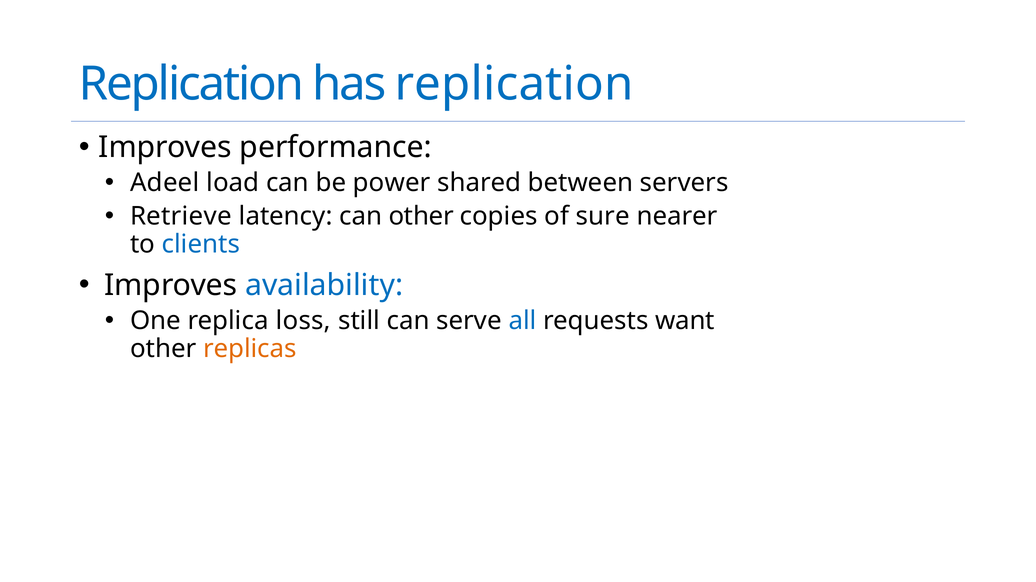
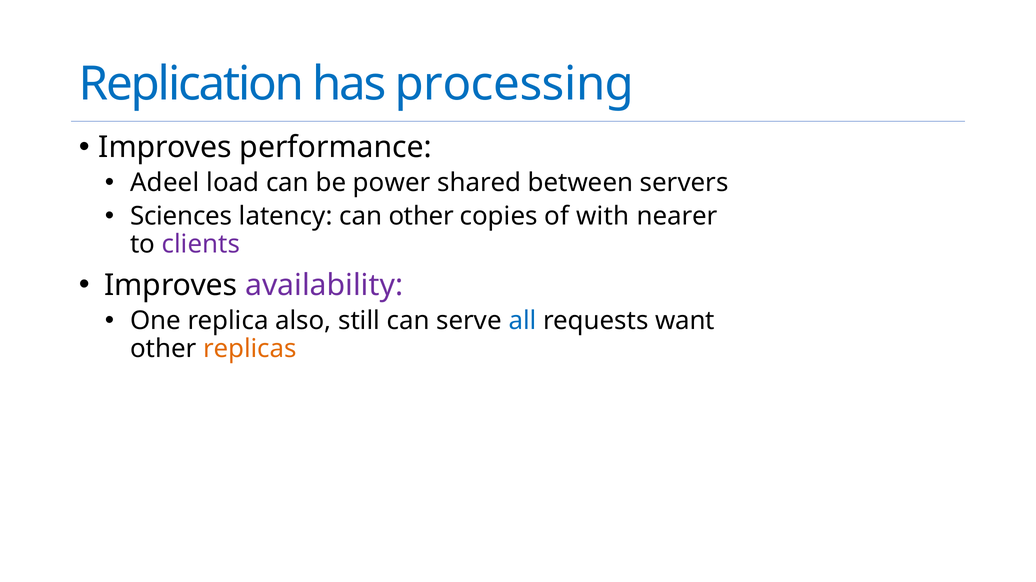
has replication: replication -> processing
Retrieve: Retrieve -> Sciences
sure: sure -> with
clients colour: blue -> purple
availability colour: blue -> purple
loss: loss -> also
